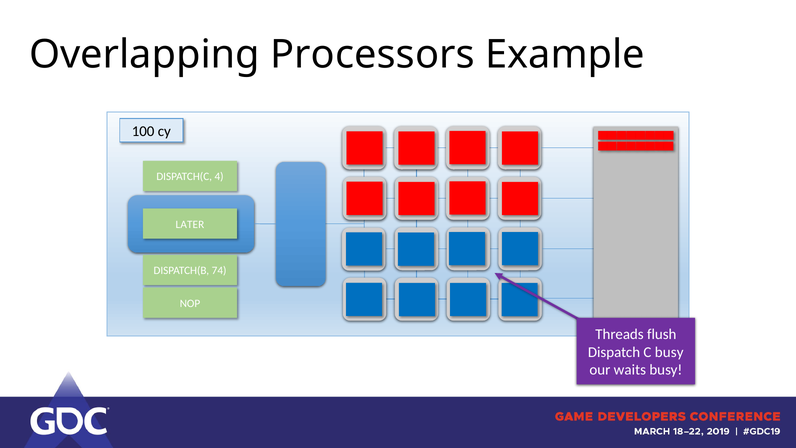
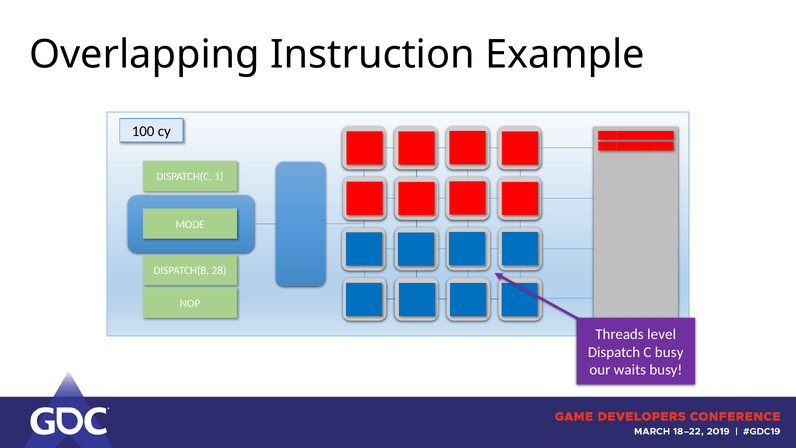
Processors: Processors -> Instruction
4: 4 -> 1
LATER: LATER -> MODE
74: 74 -> 28
flush: flush -> level
